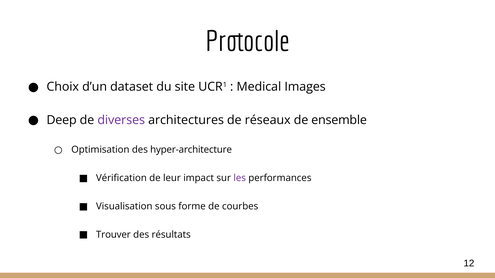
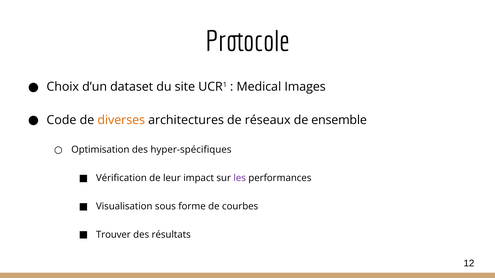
Deep: Deep -> Code
diverses colour: purple -> orange
hyper-architecture: hyper-architecture -> hyper-spécifiques
